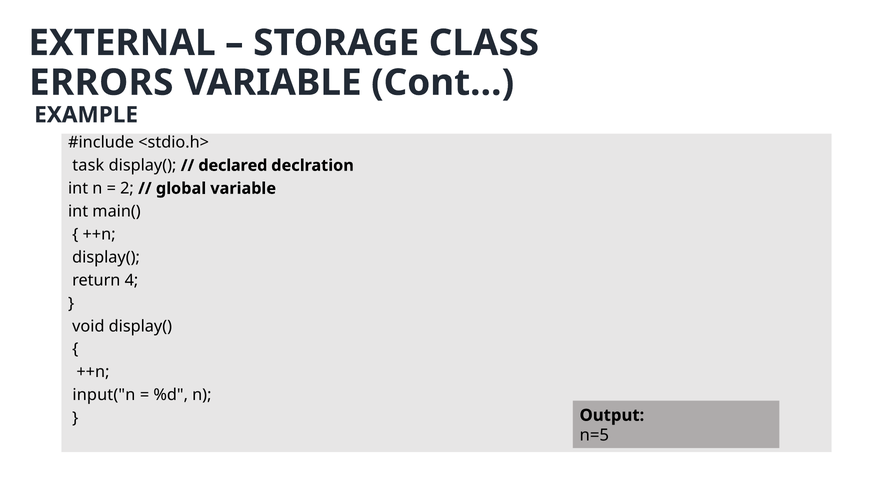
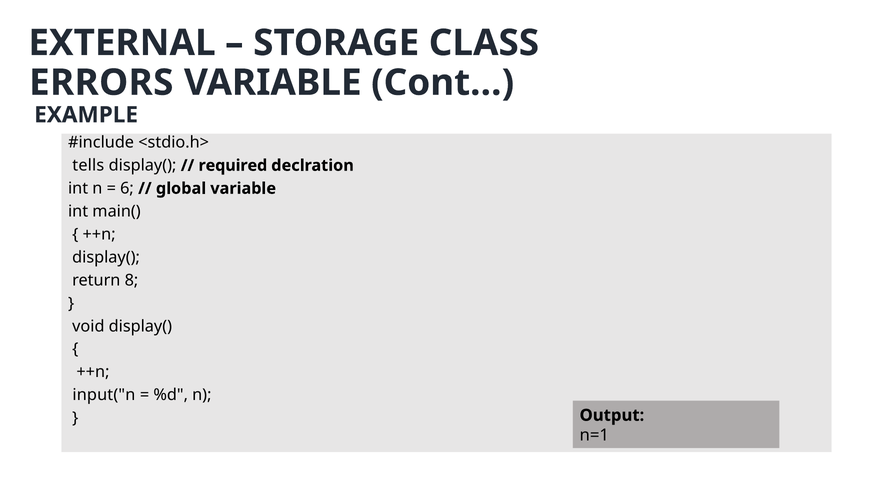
task: task -> tells
declared: declared -> required
2: 2 -> 6
4: 4 -> 8
n=5: n=5 -> n=1
